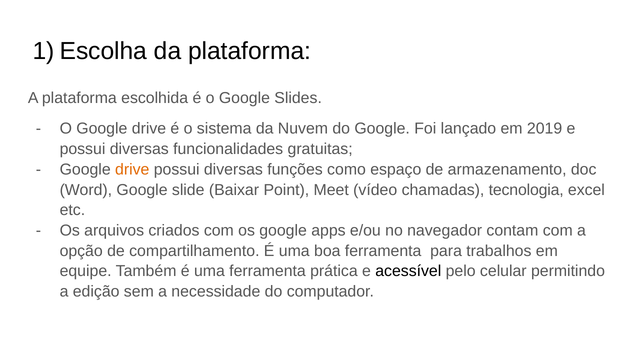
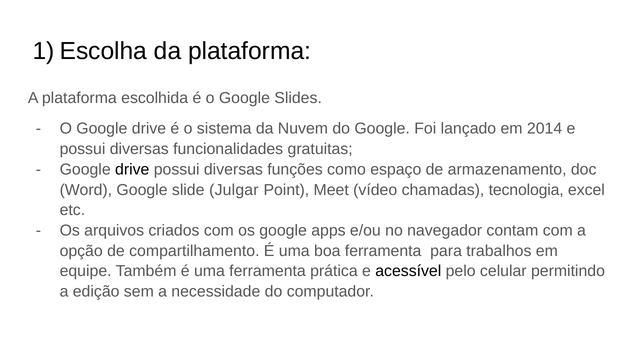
2019: 2019 -> 2014
drive at (132, 170) colour: orange -> black
Baixar: Baixar -> Julgar
